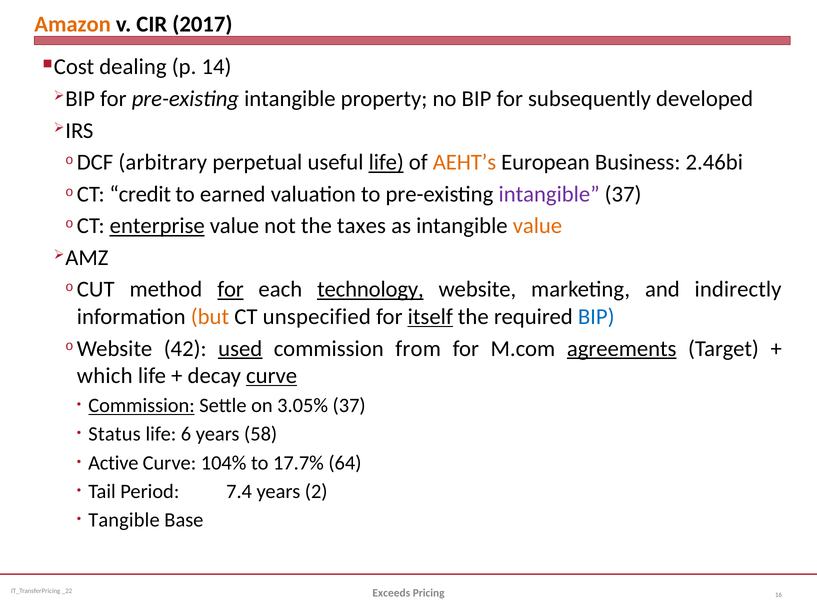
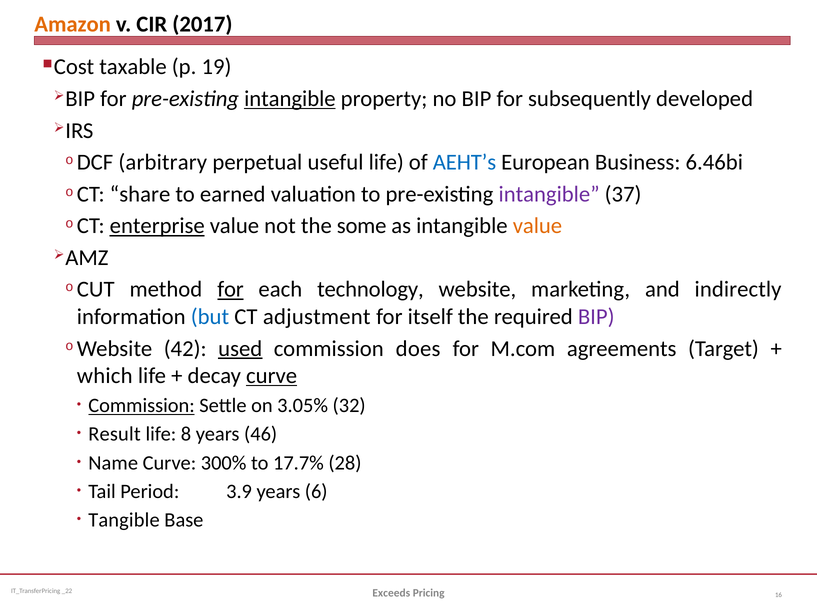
dealing: dealing -> taxable
14: 14 -> 19
intangible at (290, 99) underline: none -> present
life at (386, 162) underline: present -> none
AEHT’s colour: orange -> blue
2.46bi: 2.46bi -> 6.46bi
credit: credit -> share
taxes: taxes -> some
technology underline: present -> none
but colour: orange -> blue
unspecified: unspecified -> adjustment
itself underline: present -> none
BIP at (596, 317) colour: blue -> purple
from: from -> does
agreements underline: present -> none
3.05% 37: 37 -> 32
Status: Status -> Result
6: 6 -> 8
58: 58 -> 46
Active: Active -> Name
104%: 104% -> 300%
64: 64 -> 28
7.4: 7.4 -> 3.9
2: 2 -> 6
